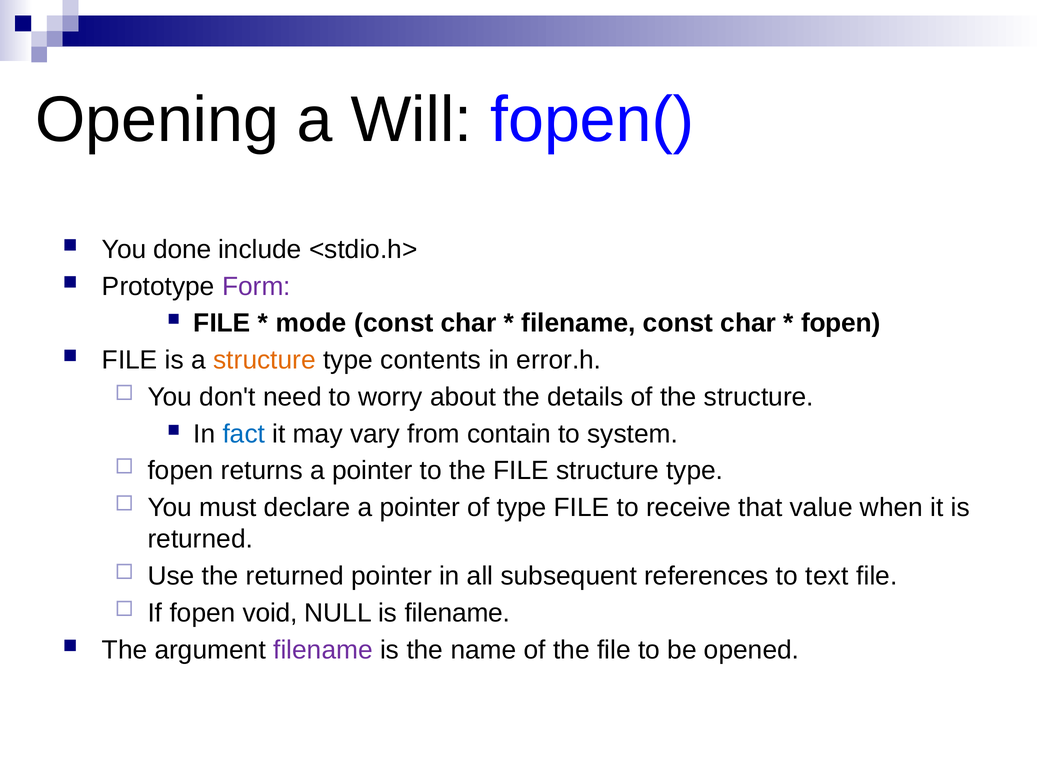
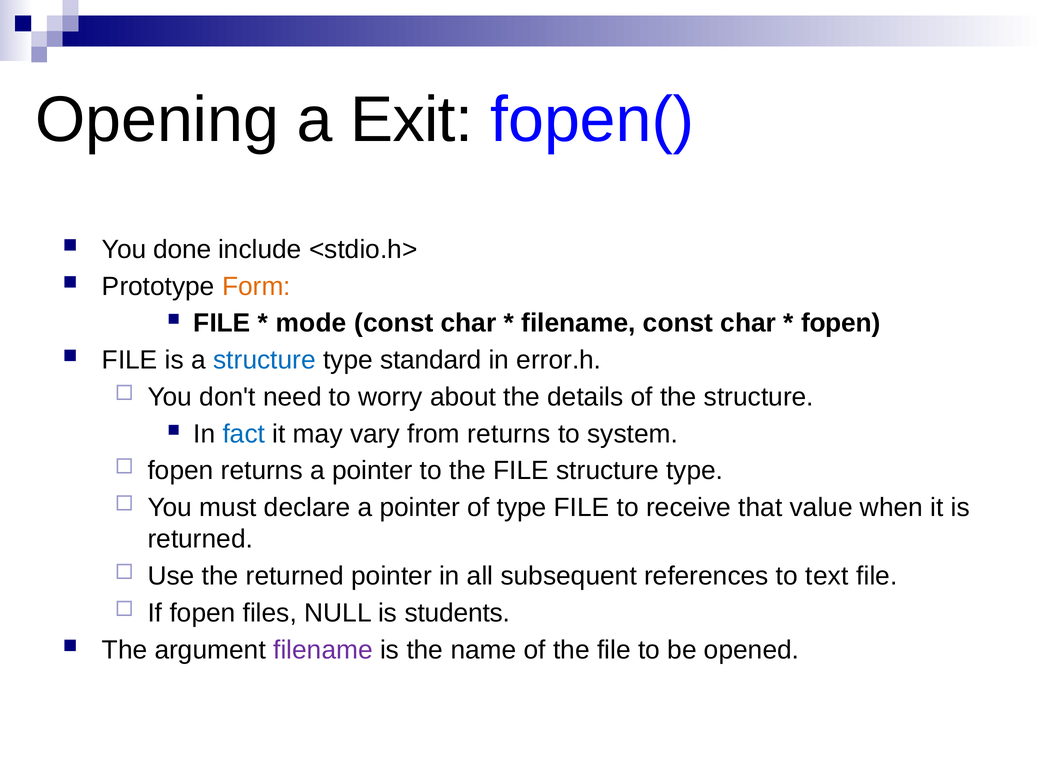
Will: Will -> Exit
Form colour: purple -> orange
structure at (265, 360) colour: orange -> blue
contents: contents -> standard
from contain: contain -> returns
void: void -> files
is filename: filename -> students
